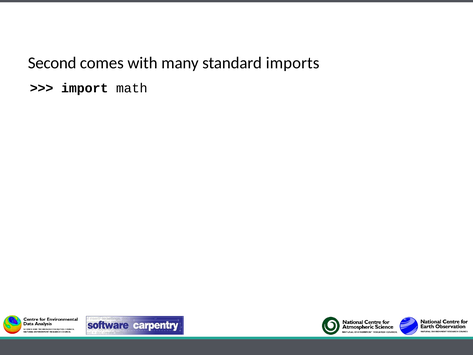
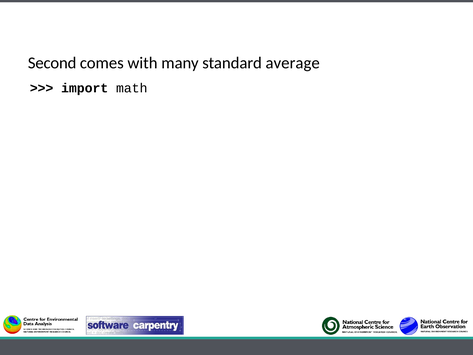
imports: imports -> average
